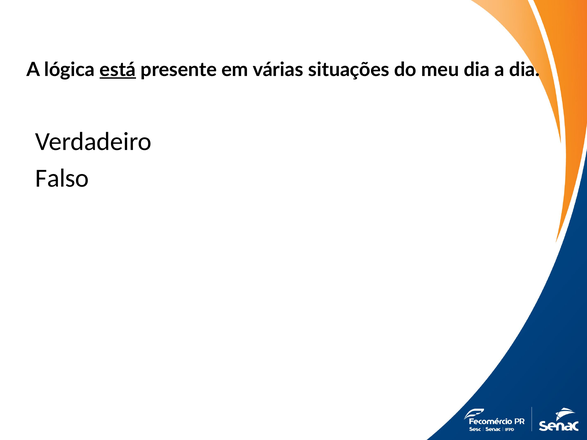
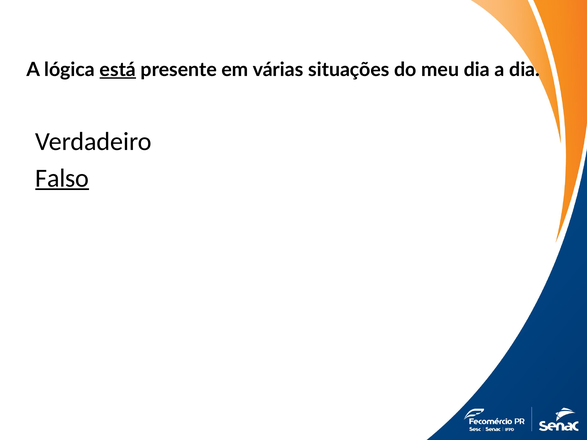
Falso underline: none -> present
